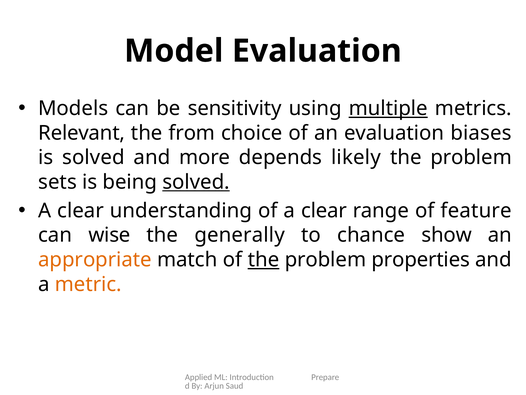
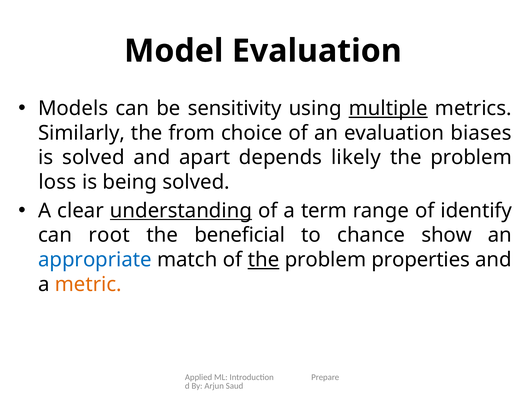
Relevant: Relevant -> Similarly
more: more -> apart
sets: sets -> loss
solved at (196, 182) underline: present -> none
understanding underline: none -> present
of a clear: clear -> term
feature: feature -> identify
wise: wise -> root
generally: generally -> beneficial
appropriate colour: orange -> blue
